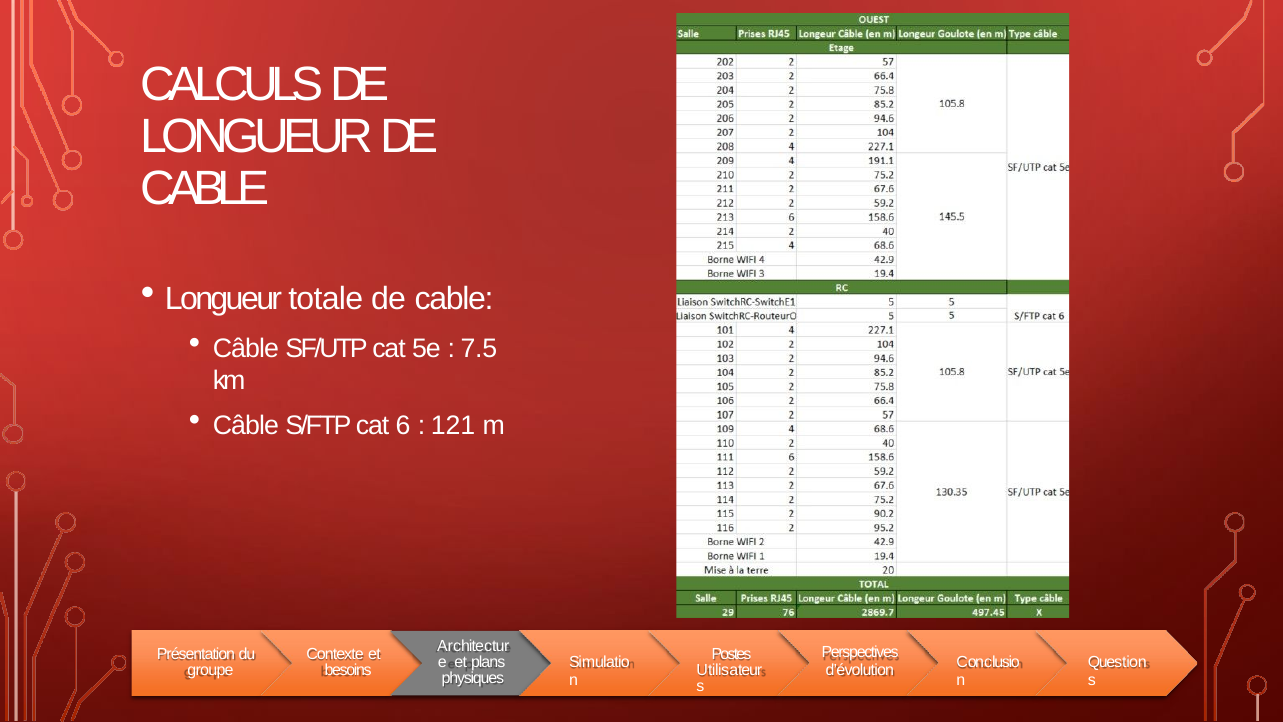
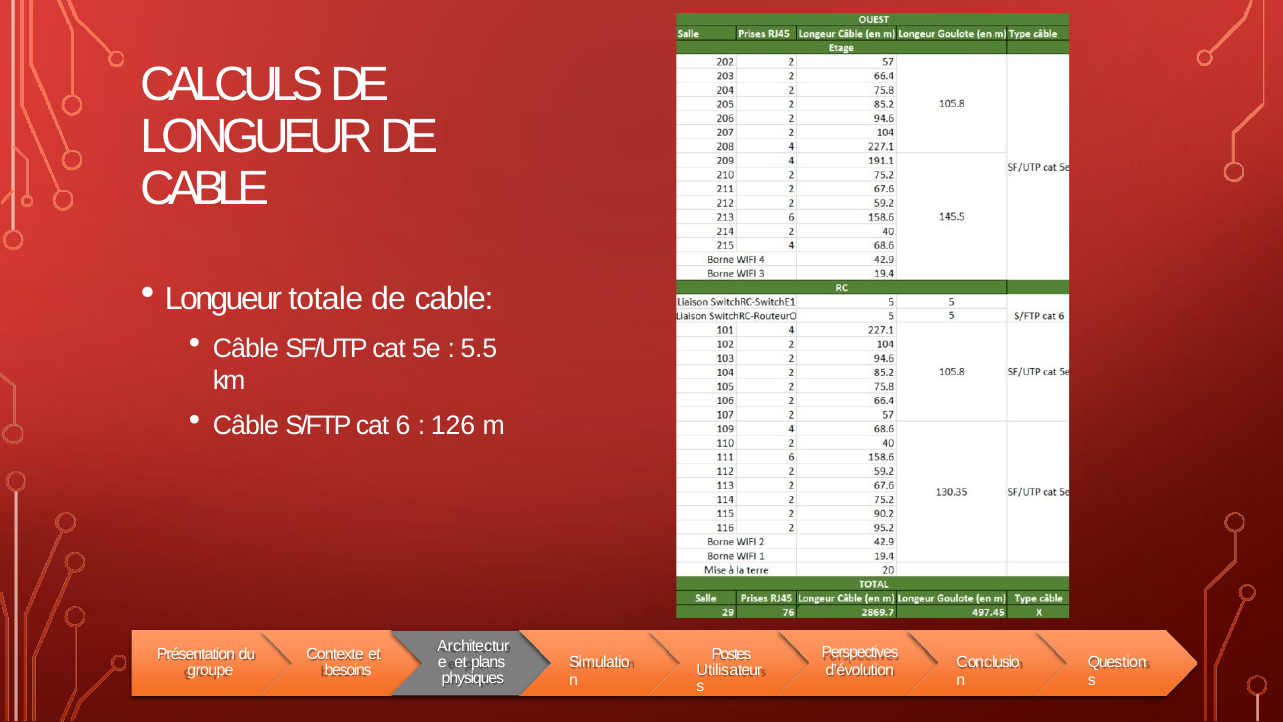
7.5: 7.5 -> 5.5
121: 121 -> 126
